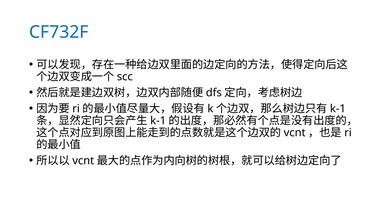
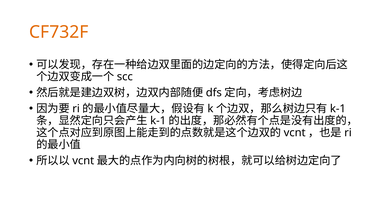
CF732F colour: blue -> orange
